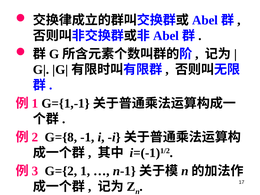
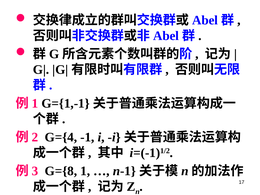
G={8: G={8 -> G={4
G={2: G={2 -> G={8
